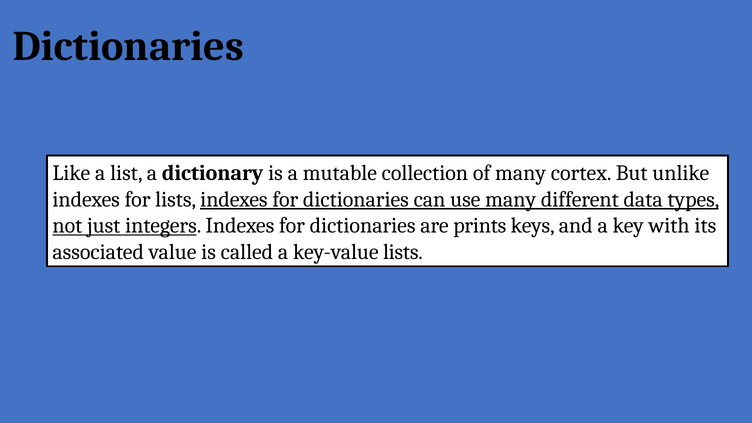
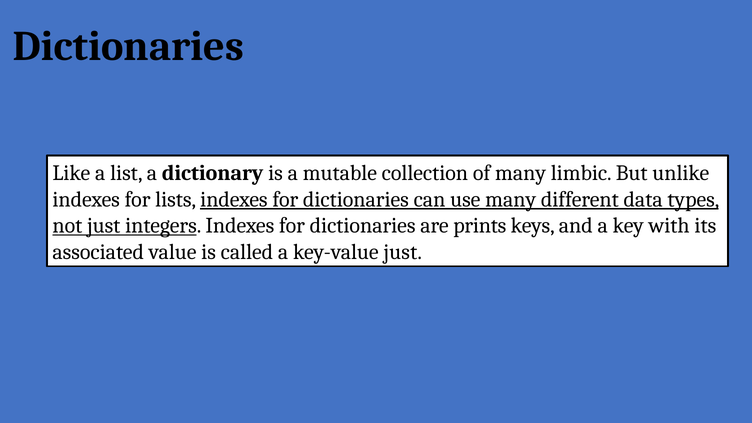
cortex: cortex -> limbic
key-value lists: lists -> just
